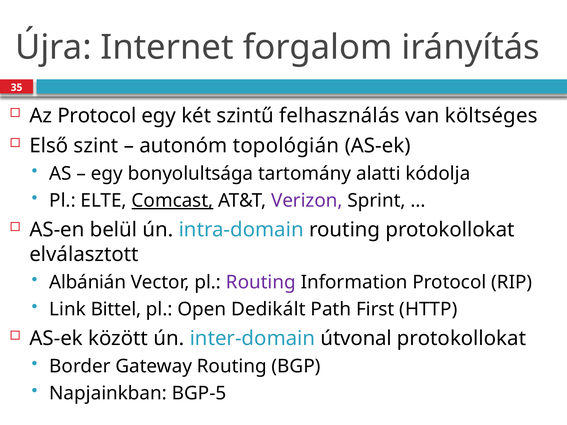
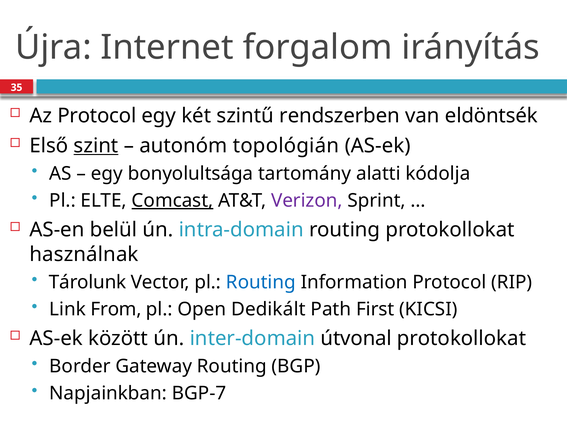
felhasználás: felhasználás -> rendszerben
költséges: költséges -> eldöntsék
szint underline: none -> present
elválasztott: elválasztott -> használnak
Albánián: Albánián -> Tárolunk
Routing at (261, 282) colour: purple -> blue
Bittel: Bittel -> From
HTTP: HTTP -> KICSI
BGP-5: BGP-5 -> BGP-7
